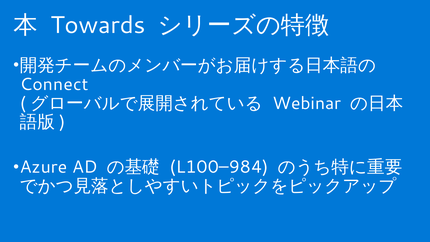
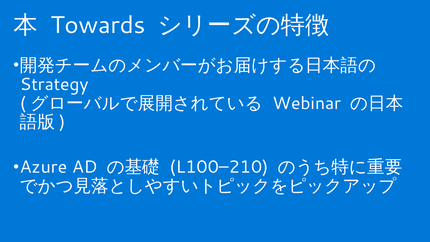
Connect: Connect -> Strategy
L100–984: L100–984 -> L100–210
